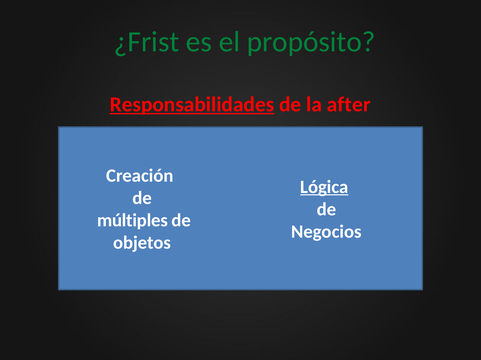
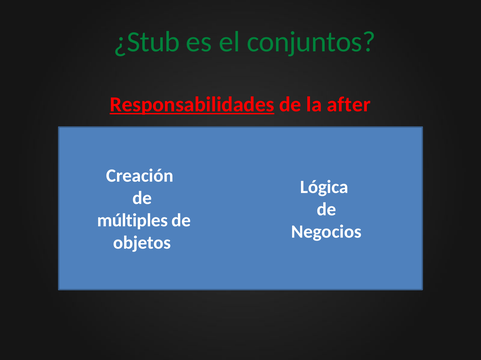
¿Frist: ¿Frist -> ¿Stub
propósito: propósito -> conjuntos
Lógica underline: present -> none
